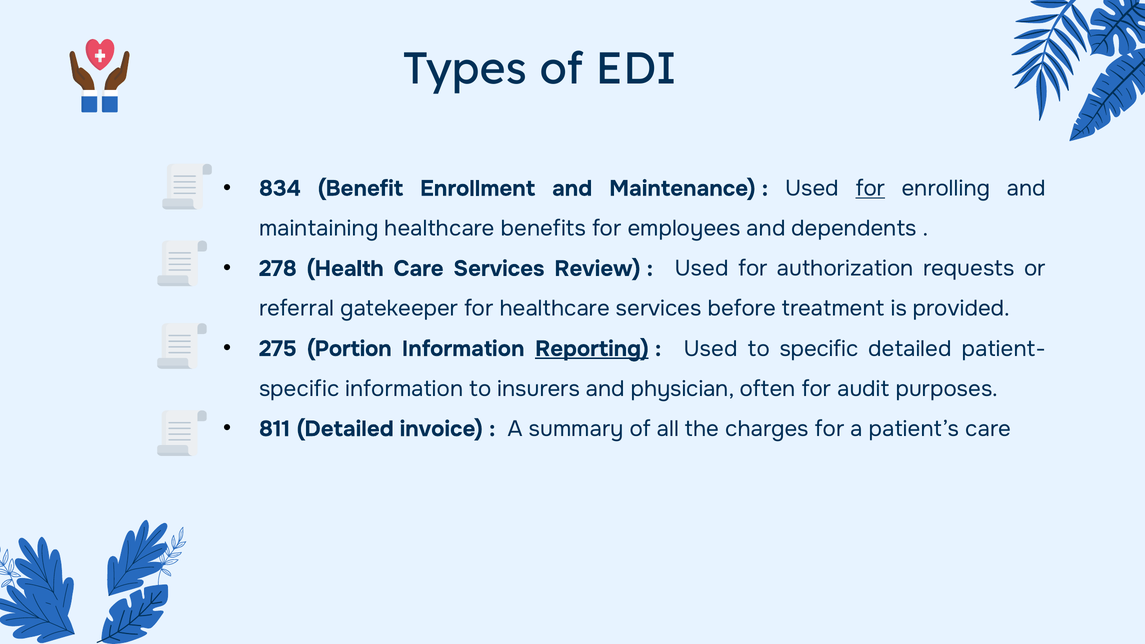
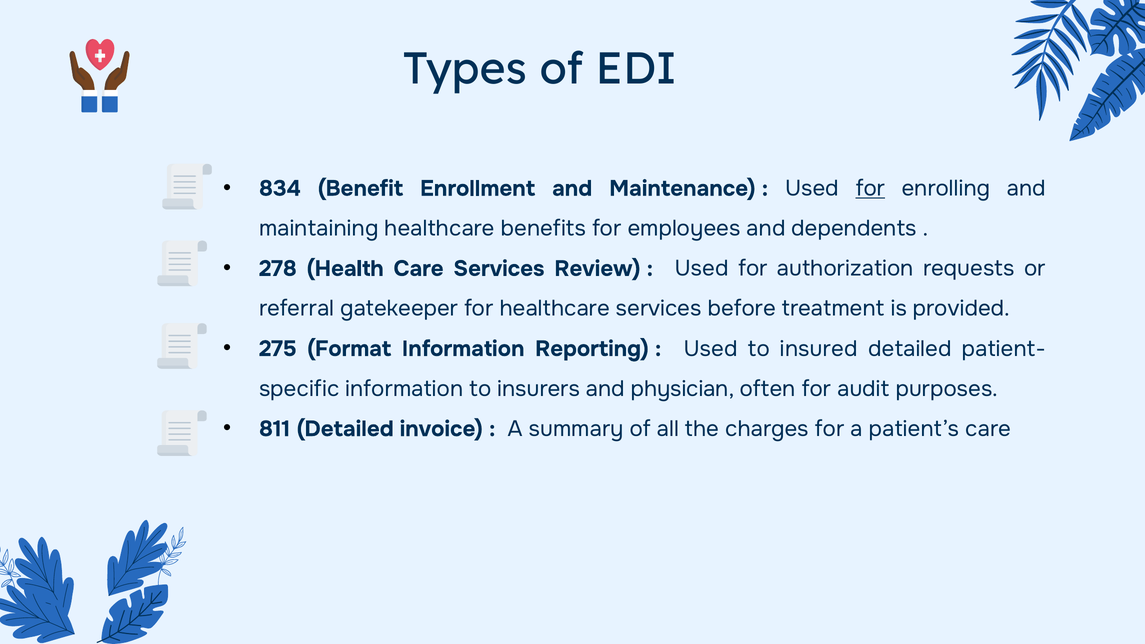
Portion: Portion -> Format
Reporting underline: present -> none
to specific: specific -> insured
